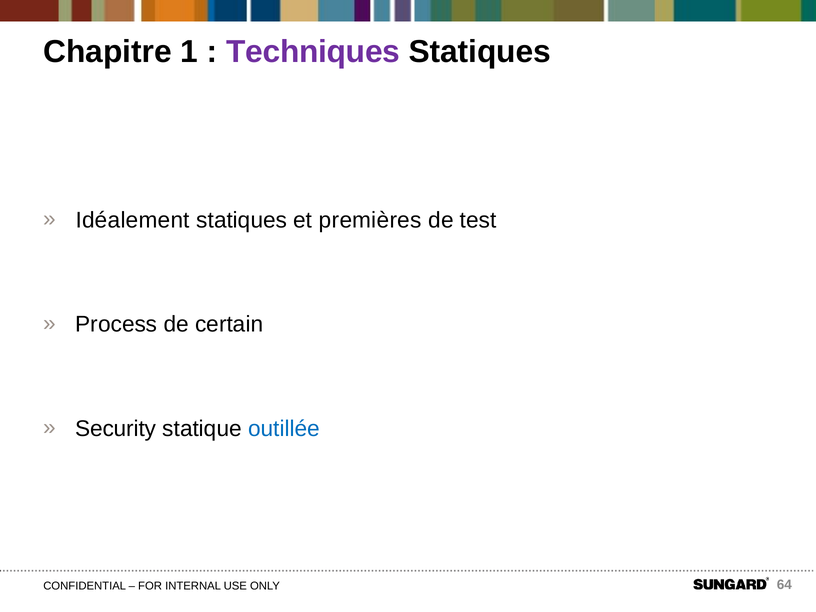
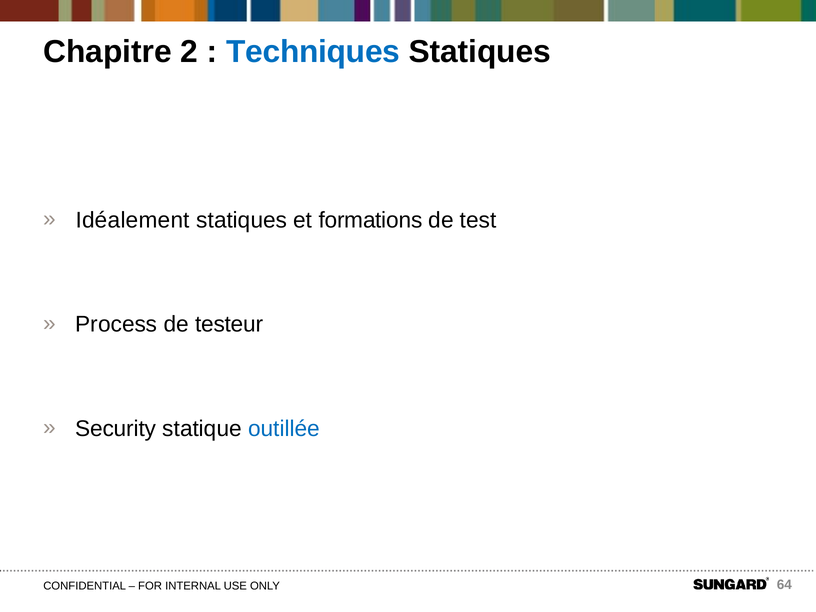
1: 1 -> 2
Techniques colour: purple -> blue
premières: premières -> formations
certain: certain -> testeur
